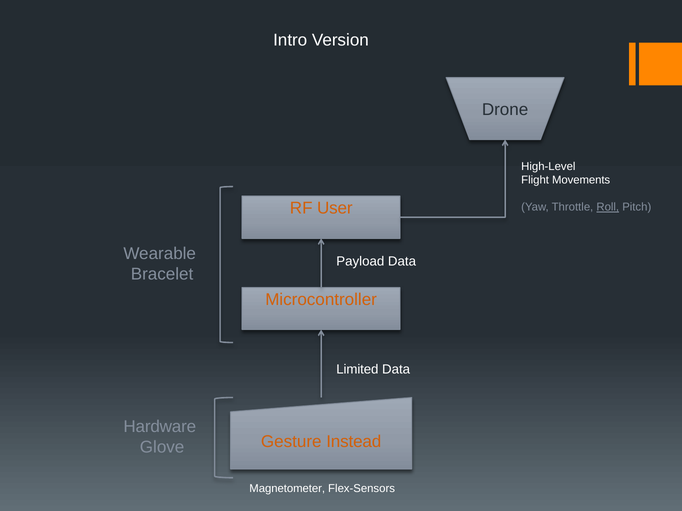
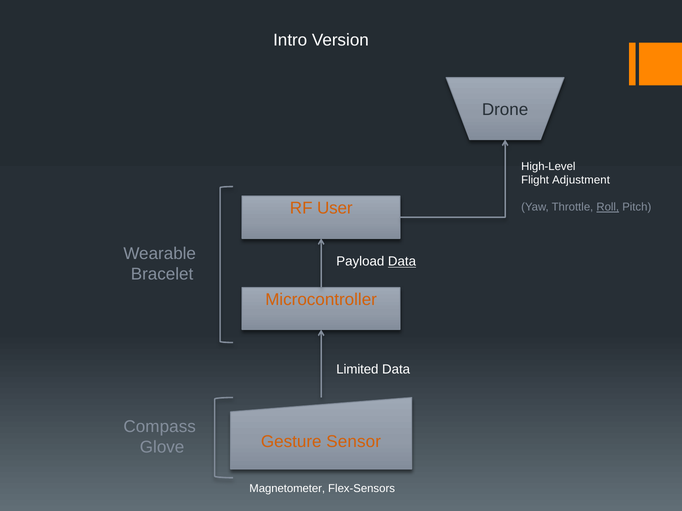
Movements: Movements -> Adjustment
Data at (402, 262) underline: none -> present
Hardware: Hardware -> Compass
Instead: Instead -> Sensor
